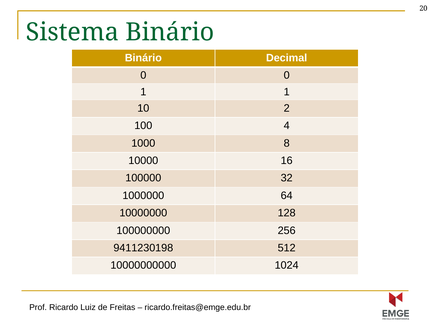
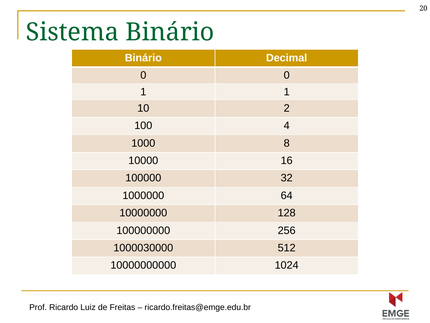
9411230198: 9411230198 -> 1000030000
